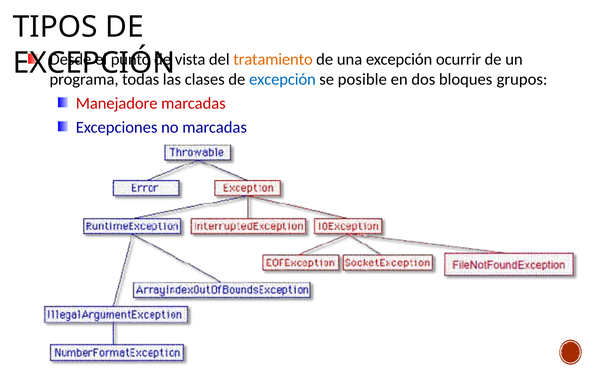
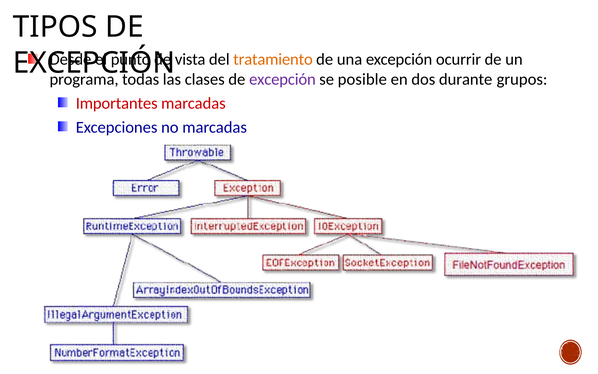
excepción at (282, 79) colour: blue -> purple
bloques: bloques -> durante
Manejadore: Manejadore -> Importantes
